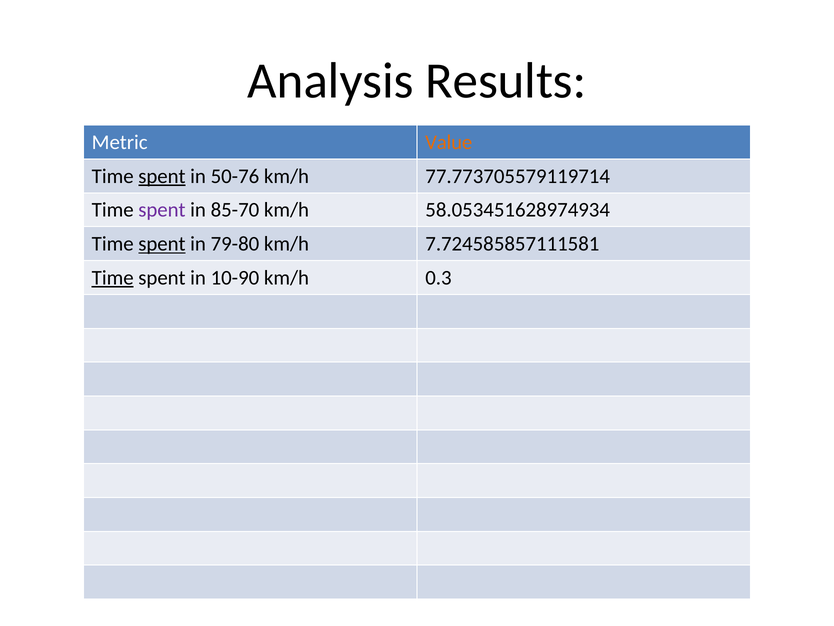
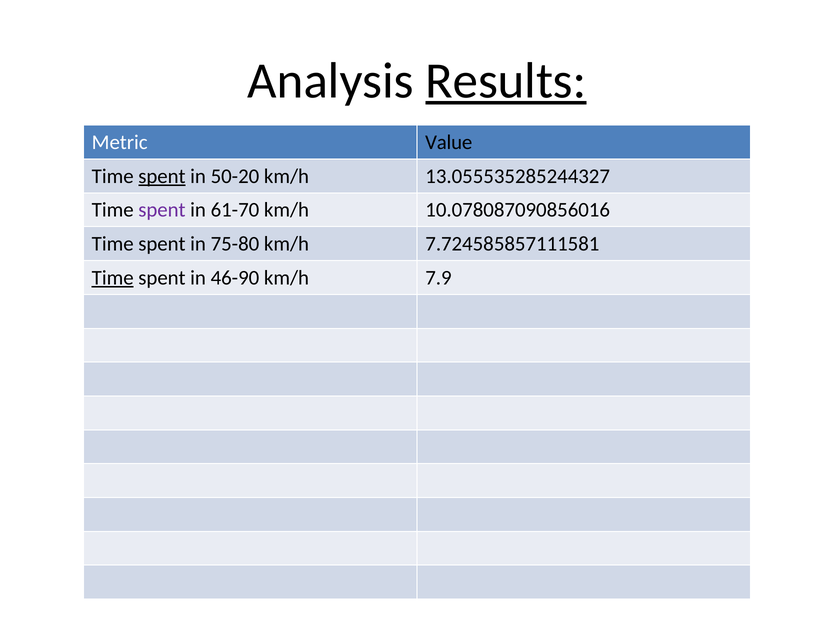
Results underline: none -> present
Value colour: orange -> black
50-76: 50-76 -> 50-20
77.773705579119714: 77.773705579119714 -> 13.055535285244327
85-70: 85-70 -> 61-70
58.053451628974934: 58.053451628974934 -> 10.078087090856016
spent at (162, 244) underline: present -> none
79-80: 79-80 -> 75-80
10-90: 10-90 -> 46-90
0.3: 0.3 -> 7.9
